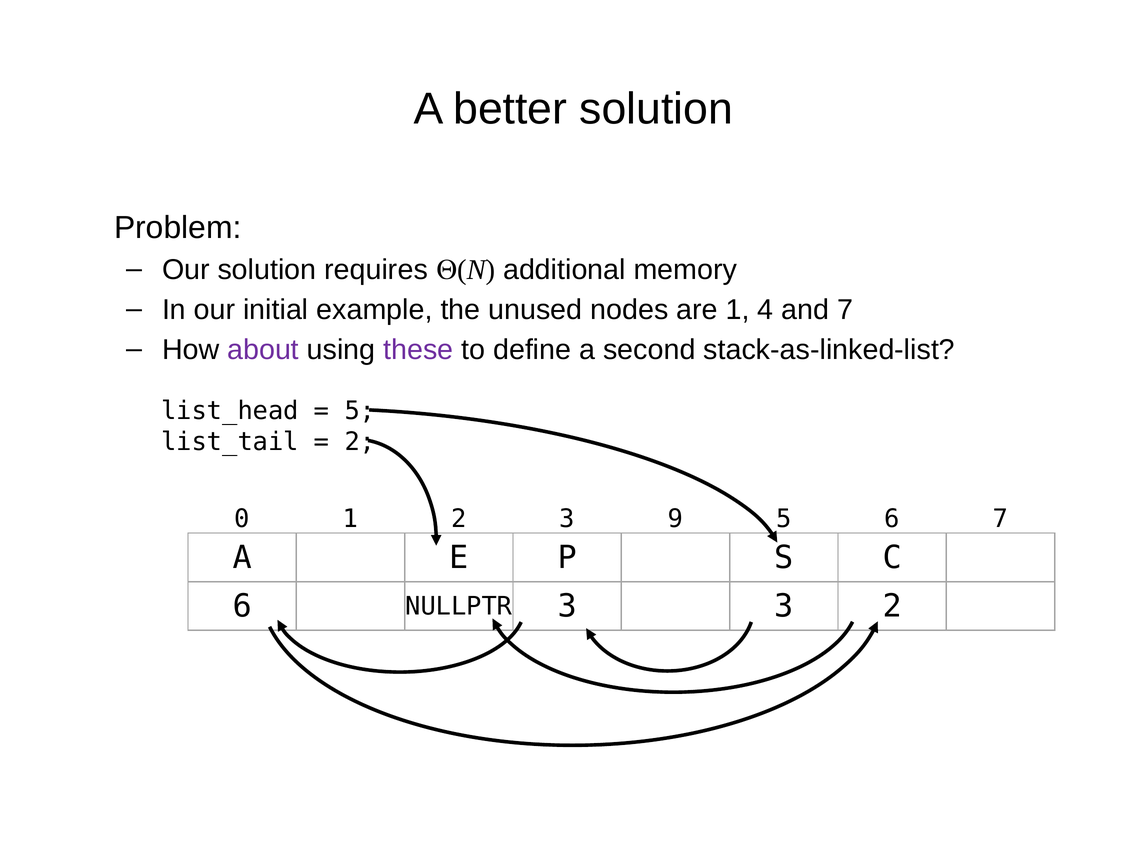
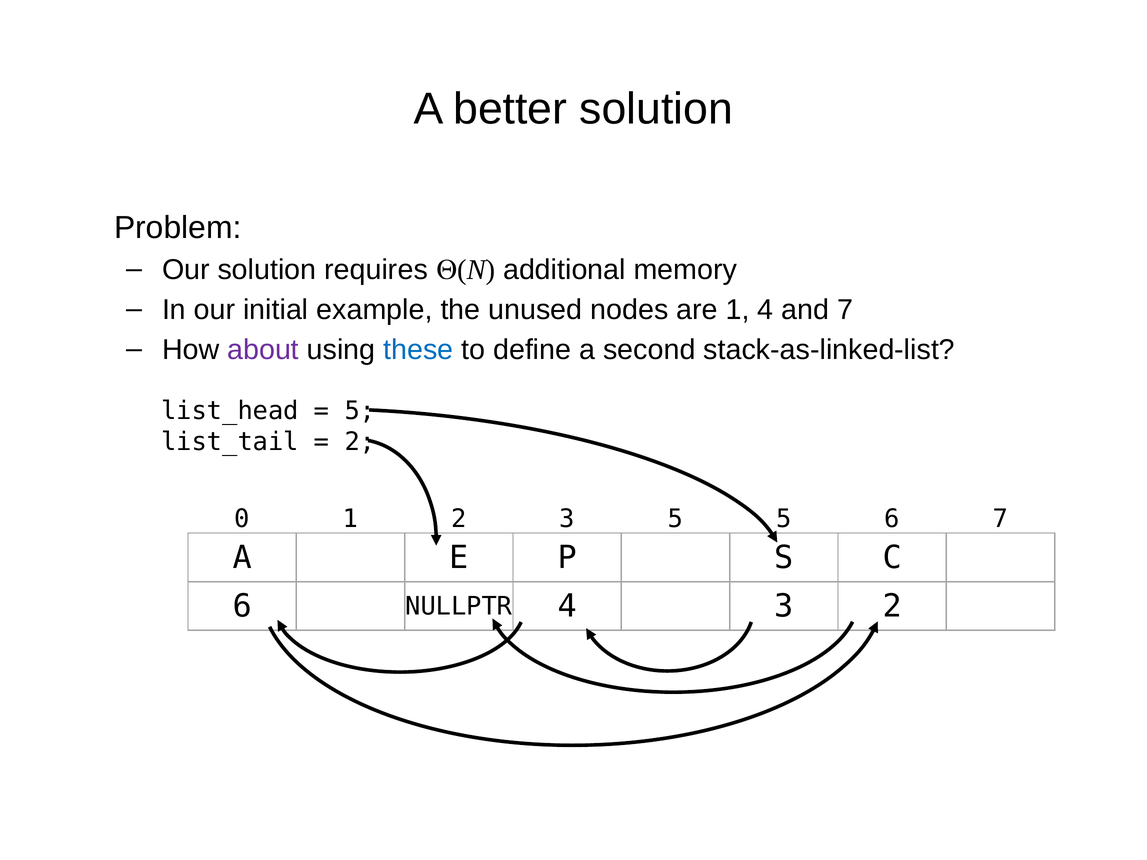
these colour: purple -> blue
3 9: 9 -> 5
NULLPTR 3: 3 -> 4
